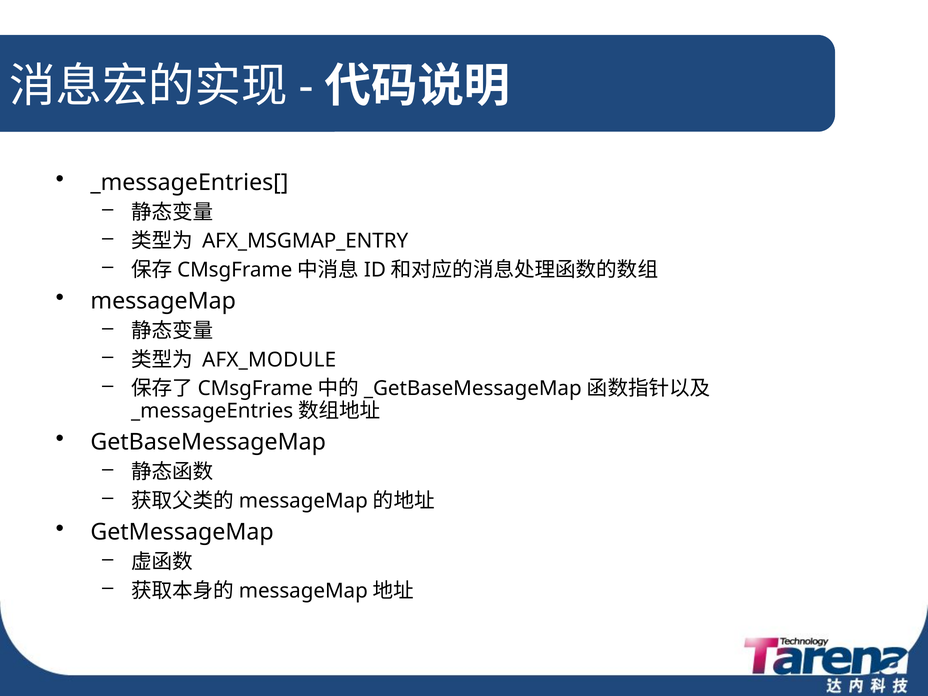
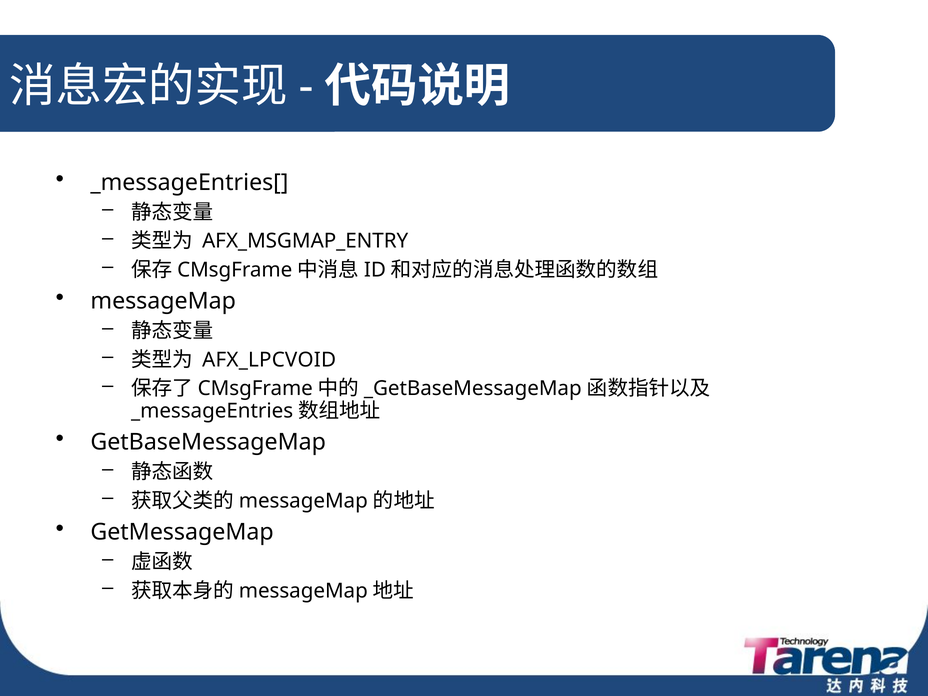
AFX_MODULE: AFX_MODULE -> AFX_LPCVOID
